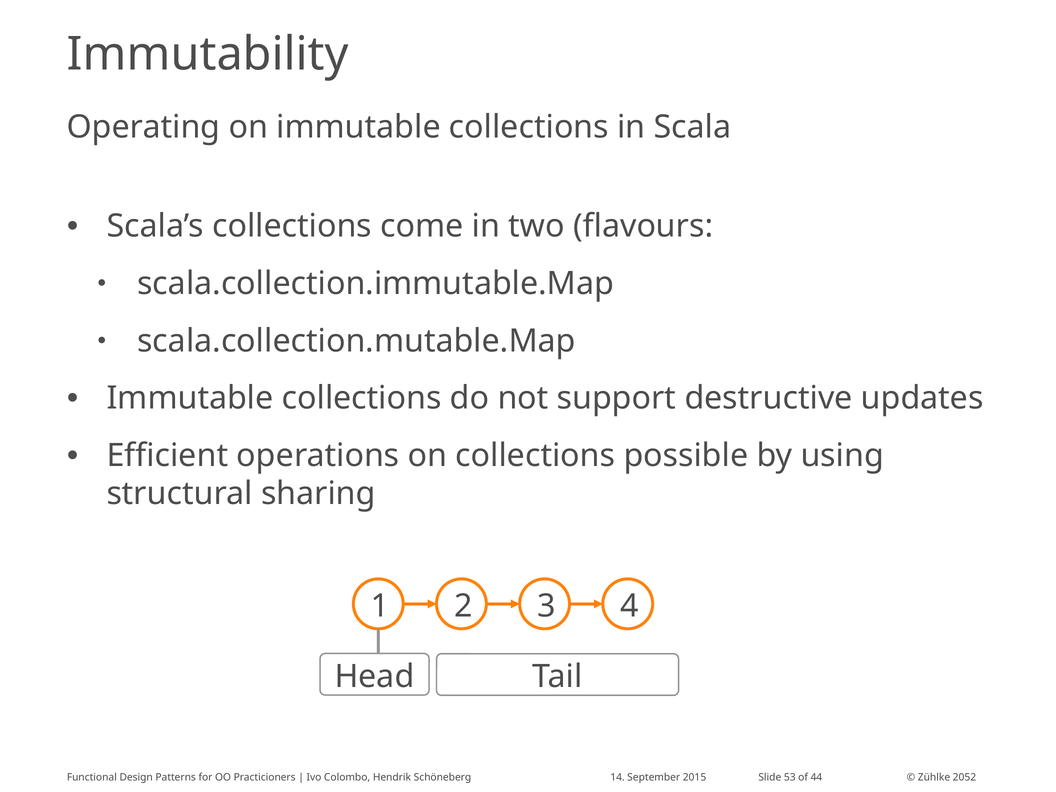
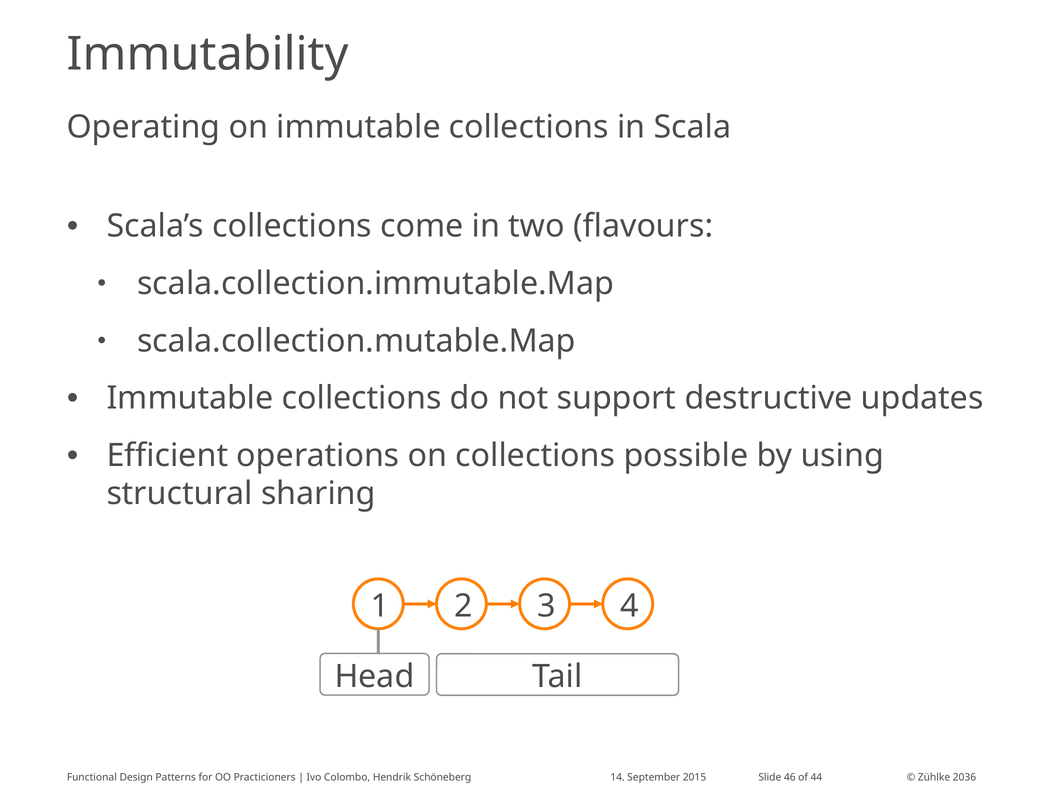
53: 53 -> 46
2052: 2052 -> 2036
